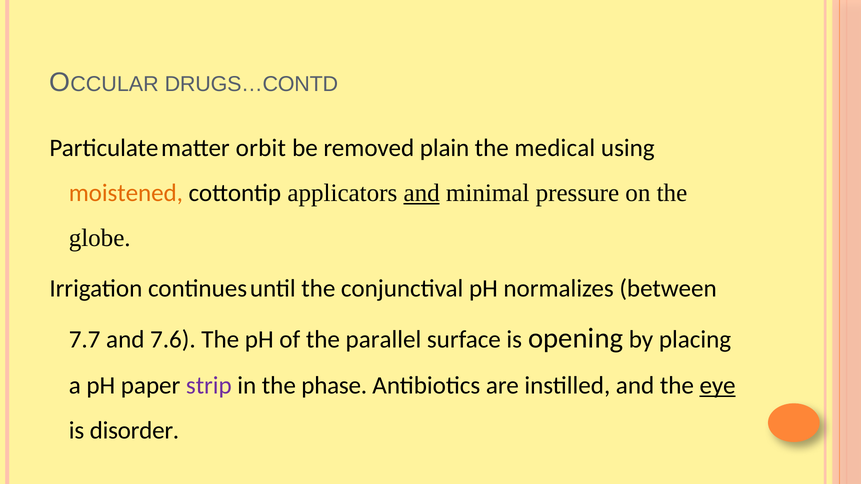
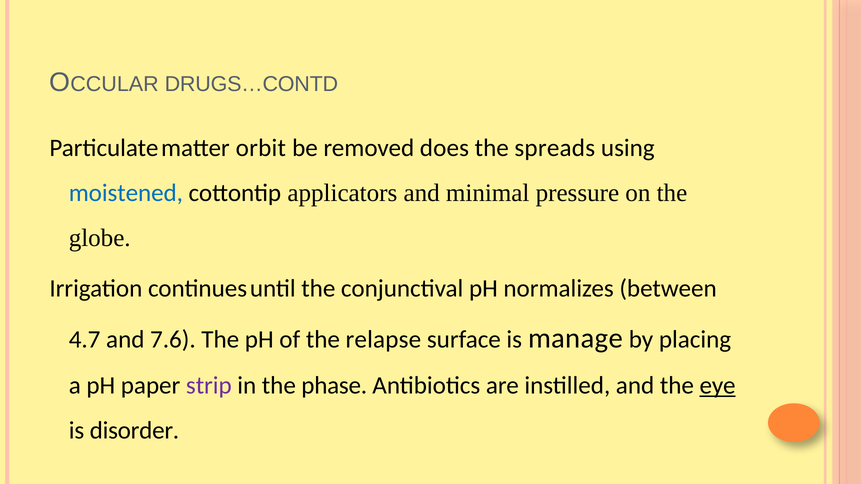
plain: plain -> does
medical: medical -> spreads
moistened colour: orange -> blue
and at (422, 193) underline: present -> none
7.7: 7.7 -> 4.7
parallel: parallel -> relapse
opening: opening -> manage
